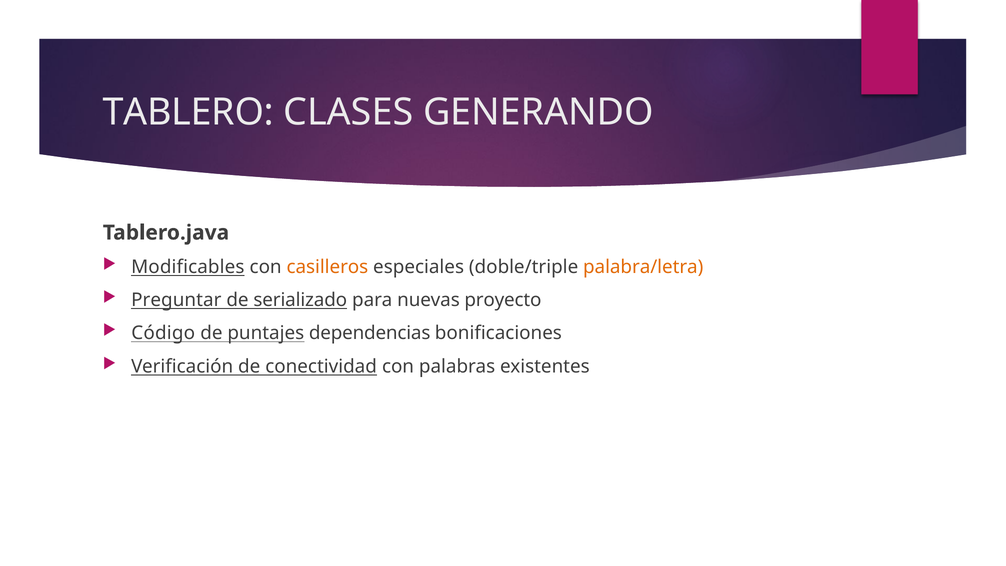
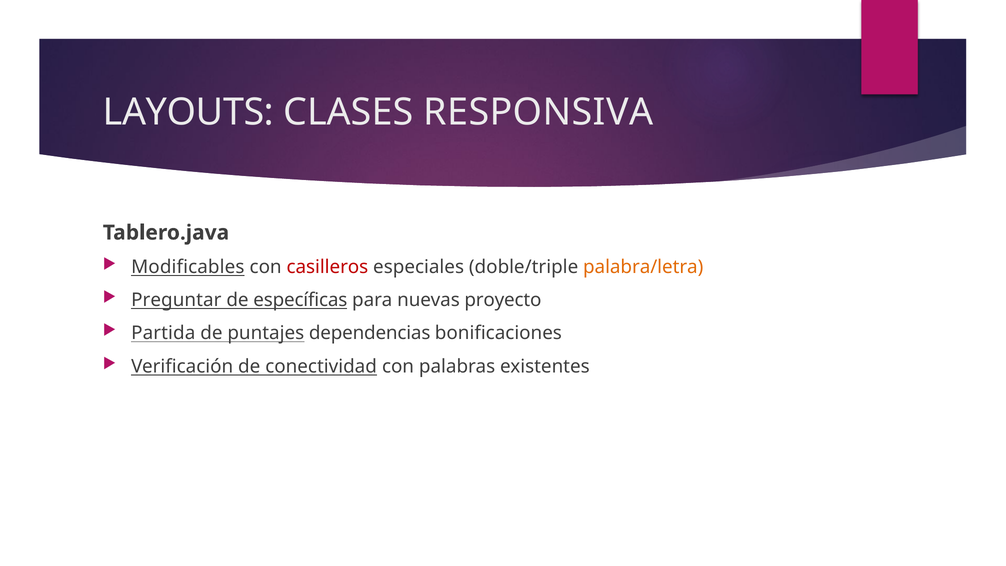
TABLERO: TABLERO -> LAYOUTS
GENERANDO: GENERANDO -> RESPONSIVA
casilleros colour: orange -> red
serializado: serializado -> específicas
Código: Código -> Partida
